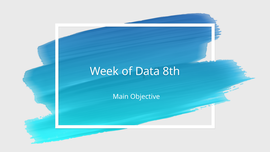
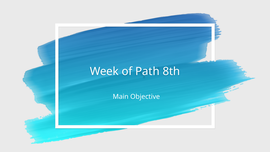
Data: Data -> Path
